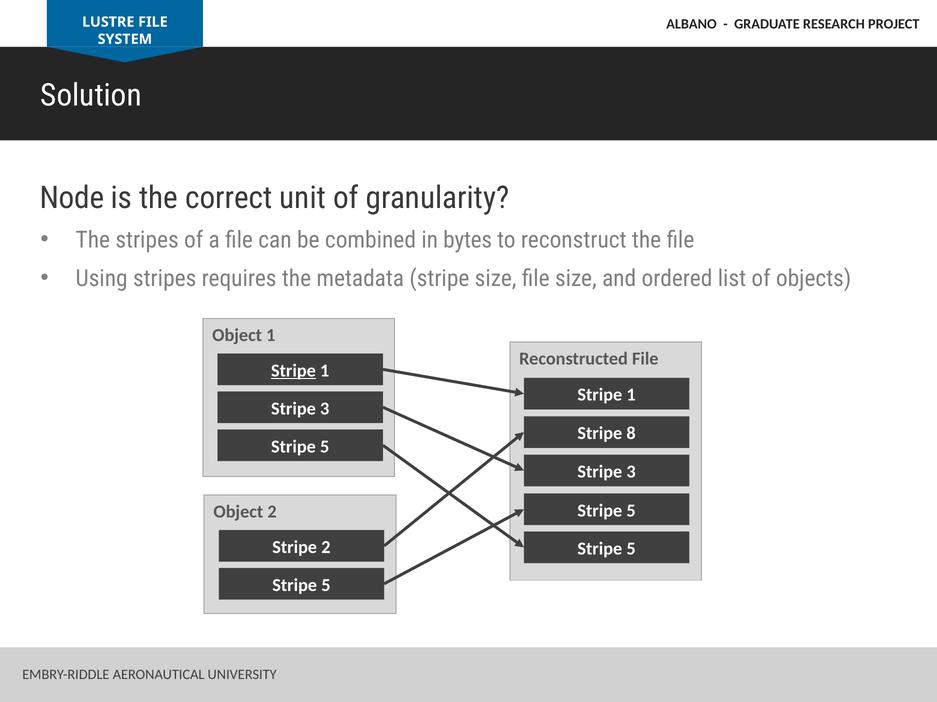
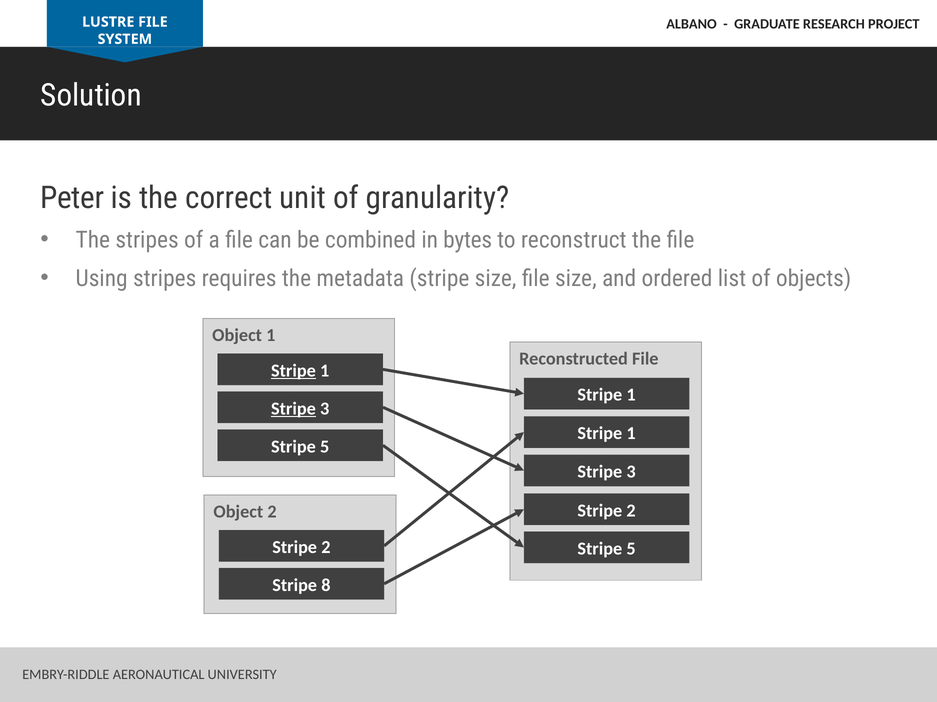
Node: Node -> Peter
Stripe at (293, 409) underline: none -> present
8 at (631, 434): 8 -> 1
5 at (631, 511): 5 -> 2
5 at (326, 586): 5 -> 8
